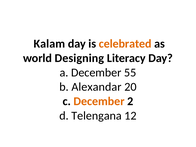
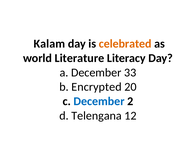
Designing: Designing -> Literature
55: 55 -> 33
Alexandar: Alexandar -> Encrypted
December at (99, 101) colour: orange -> blue
